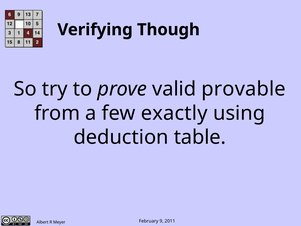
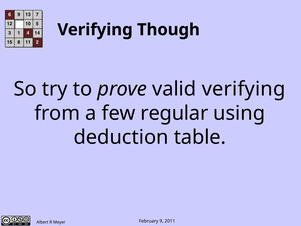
valid provable: provable -> verifying
exactly: exactly -> regular
